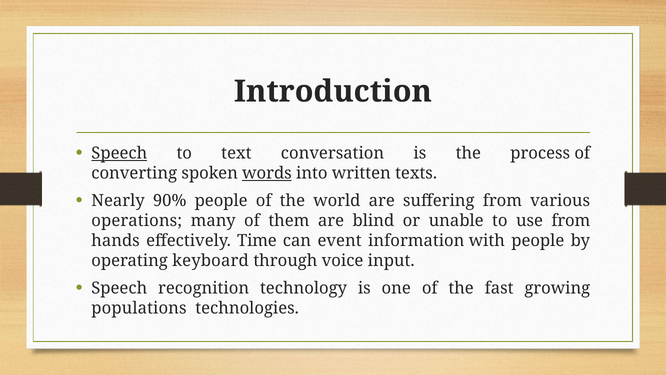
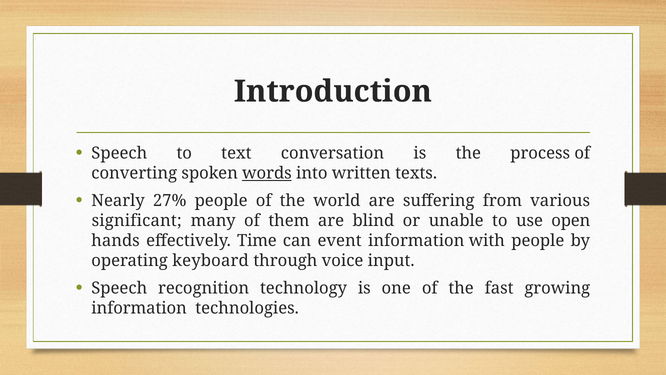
Speech at (119, 153) underline: present -> none
90%: 90% -> 27%
operations: operations -> significant
use from: from -> open
populations at (139, 308): populations -> information
